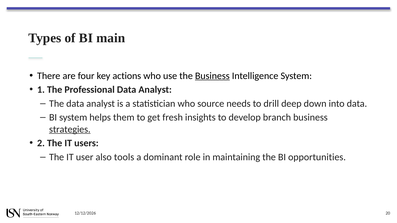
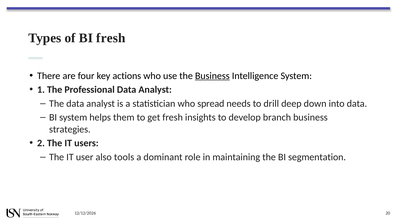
BI main: main -> fresh
source: source -> spread
strategies underline: present -> none
opportunities: opportunities -> segmentation
